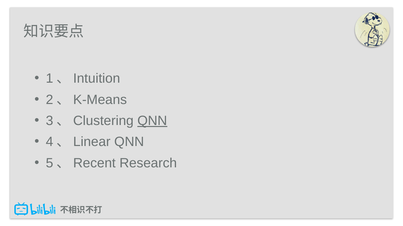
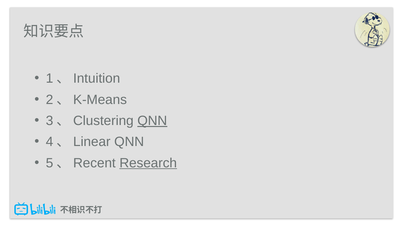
Research underline: none -> present
